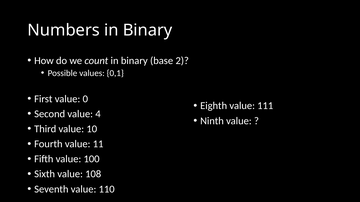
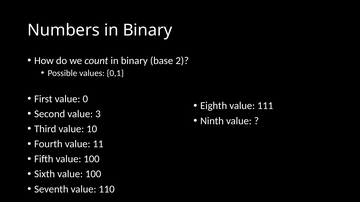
4: 4 -> 3
Sixth value 108: 108 -> 100
